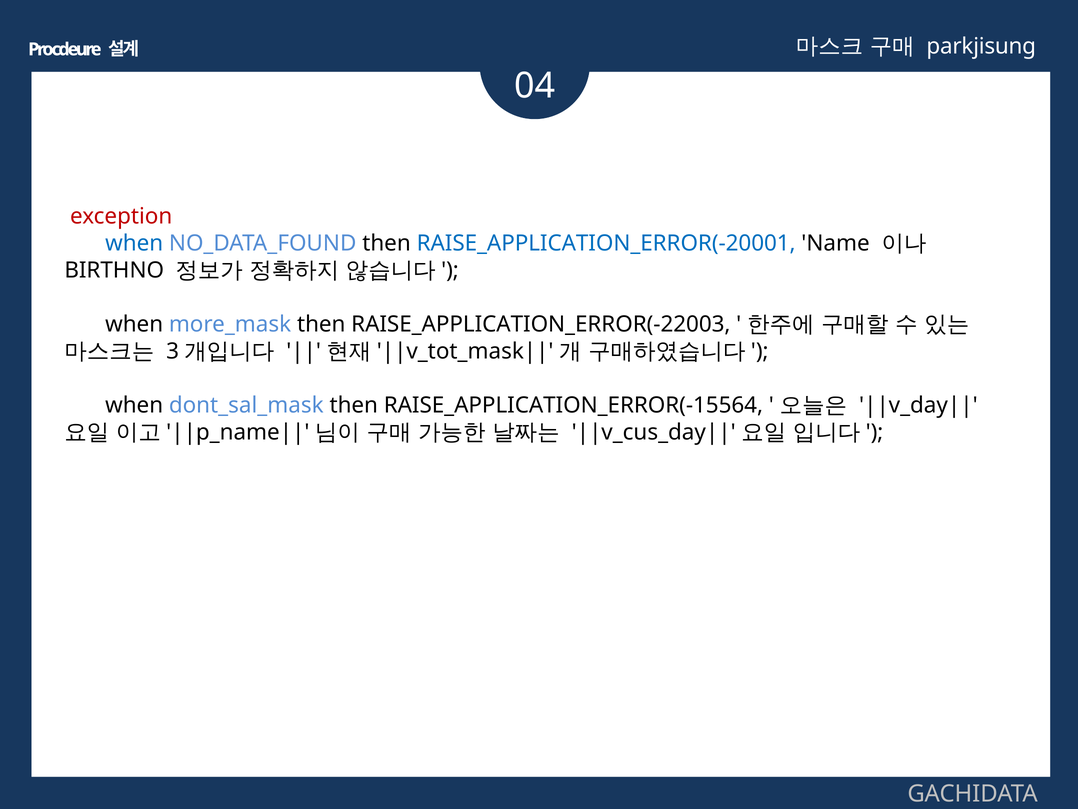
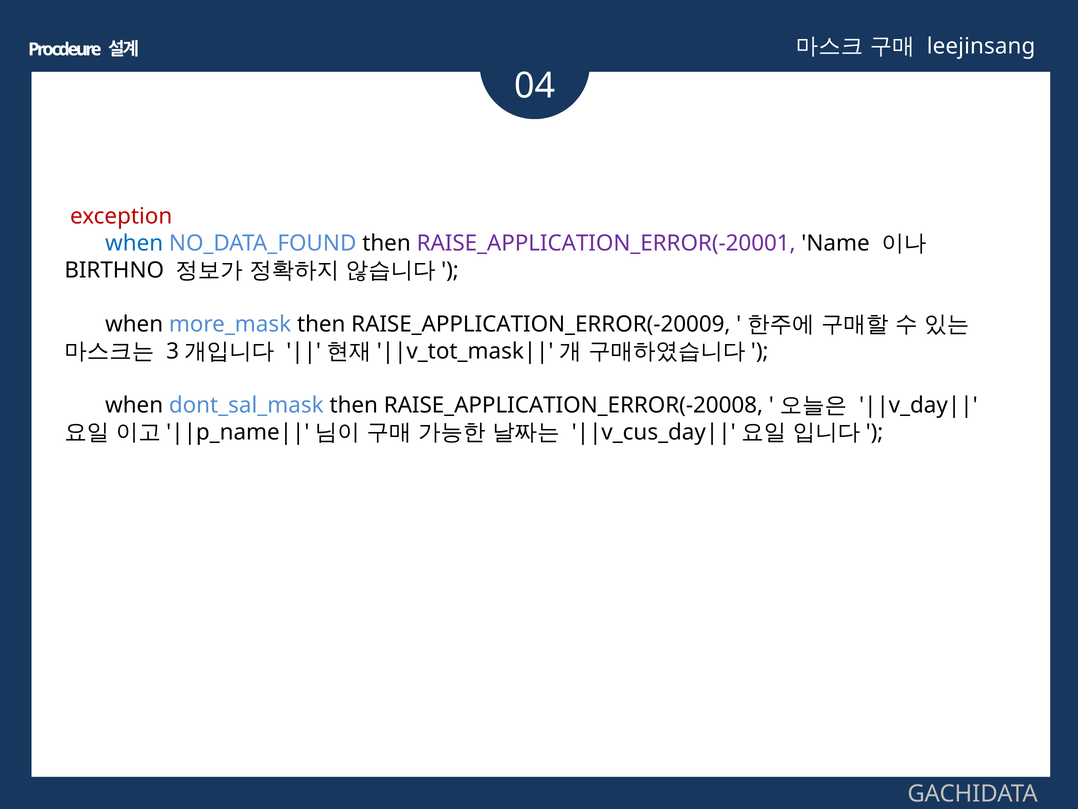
parkjisung: parkjisung -> leejinsang
RAISE_APPLICATION_ERROR(-20001 colour: blue -> purple
RAISE_APPLICATION_ERROR(-22003: RAISE_APPLICATION_ERROR(-22003 -> RAISE_APPLICATION_ERROR(-20009
RAISE_APPLICATION_ERROR(-15564: RAISE_APPLICATION_ERROR(-15564 -> RAISE_APPLICATION_ERROR(-20008
